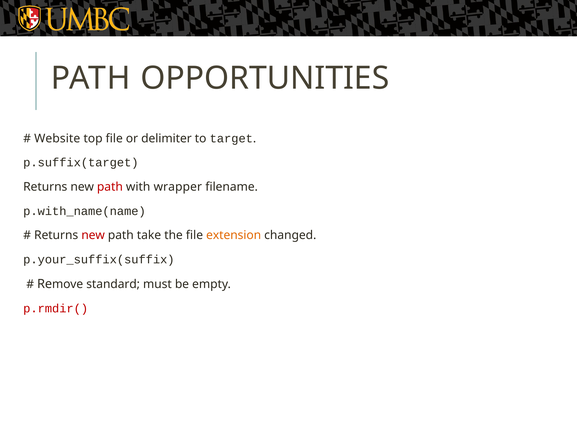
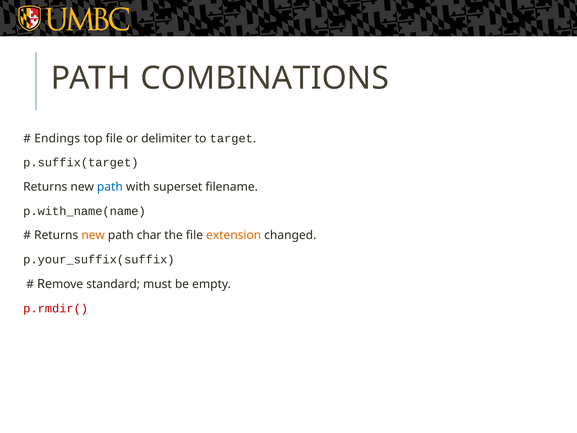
OPPORTUNITIES: OPPORTUNITIES -> COMBINATIONS
Website: Website -> Endings
path at (110, 187) colour: red -> blue
wrapper: wrapper -> superset
new at (93, 235) colour: red -> orange
take: take -> char
